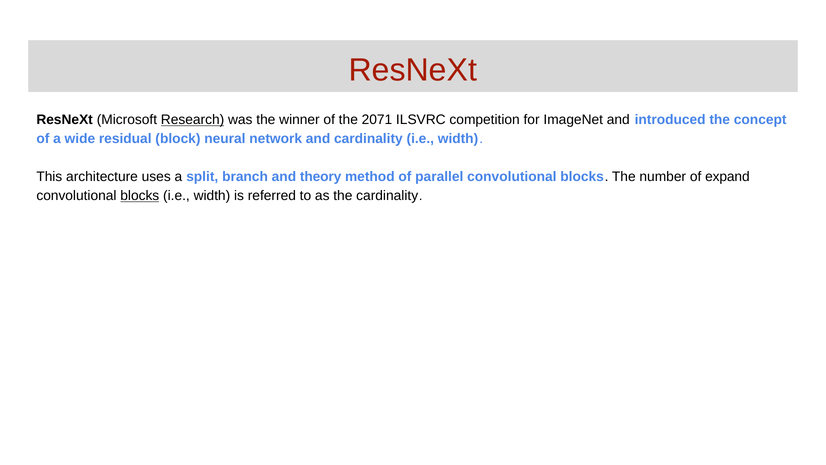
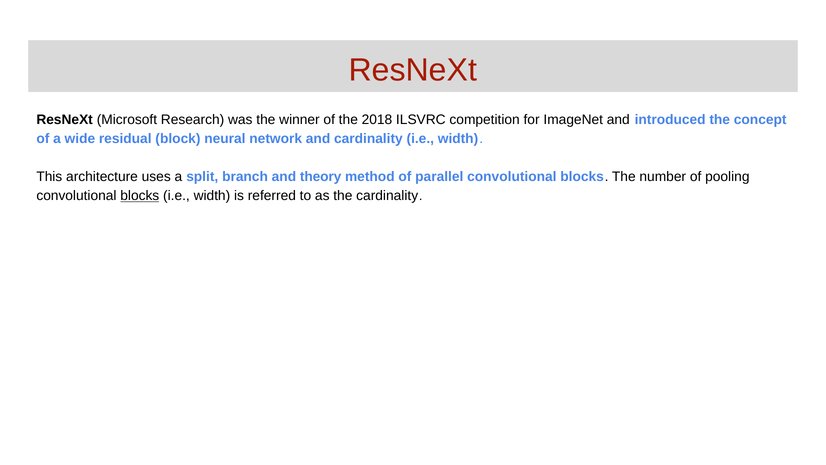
Research underline: present -> none
2071: 2071 -> 2018
expand: expand -> pooling
